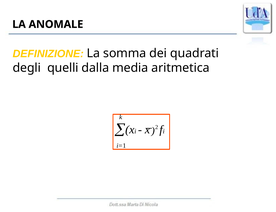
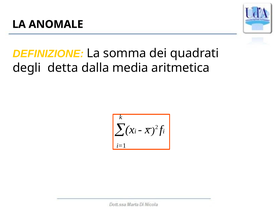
quelli: quelli -> detta
